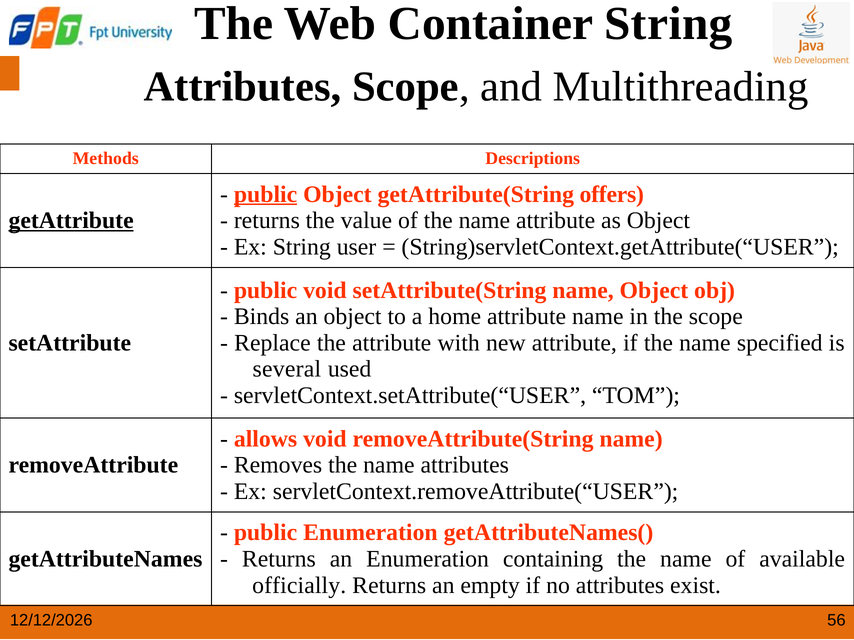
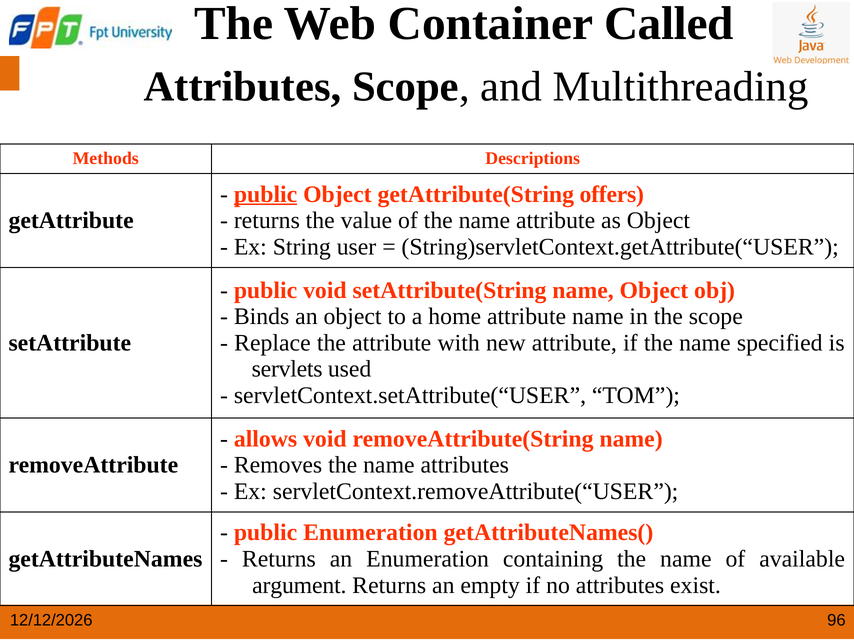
Container String: String -> Called
getAttribute underline: present -> none
several: several -> servlets
officially: officially -> argument
56: 56 -> 96
